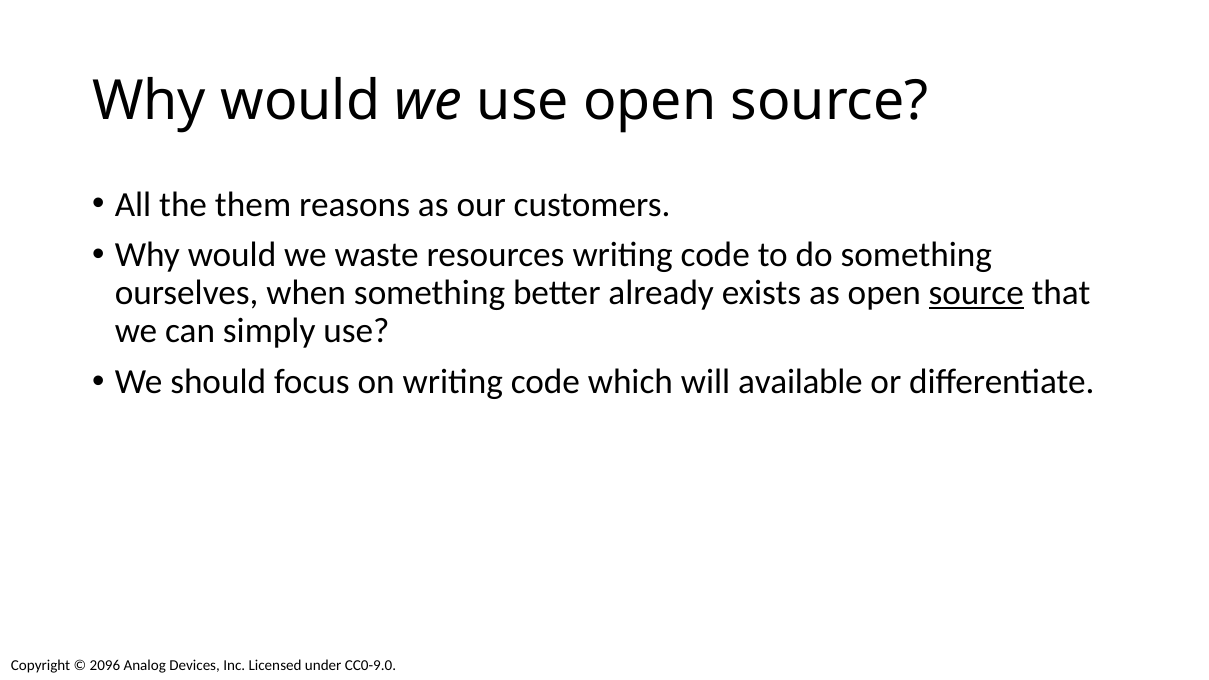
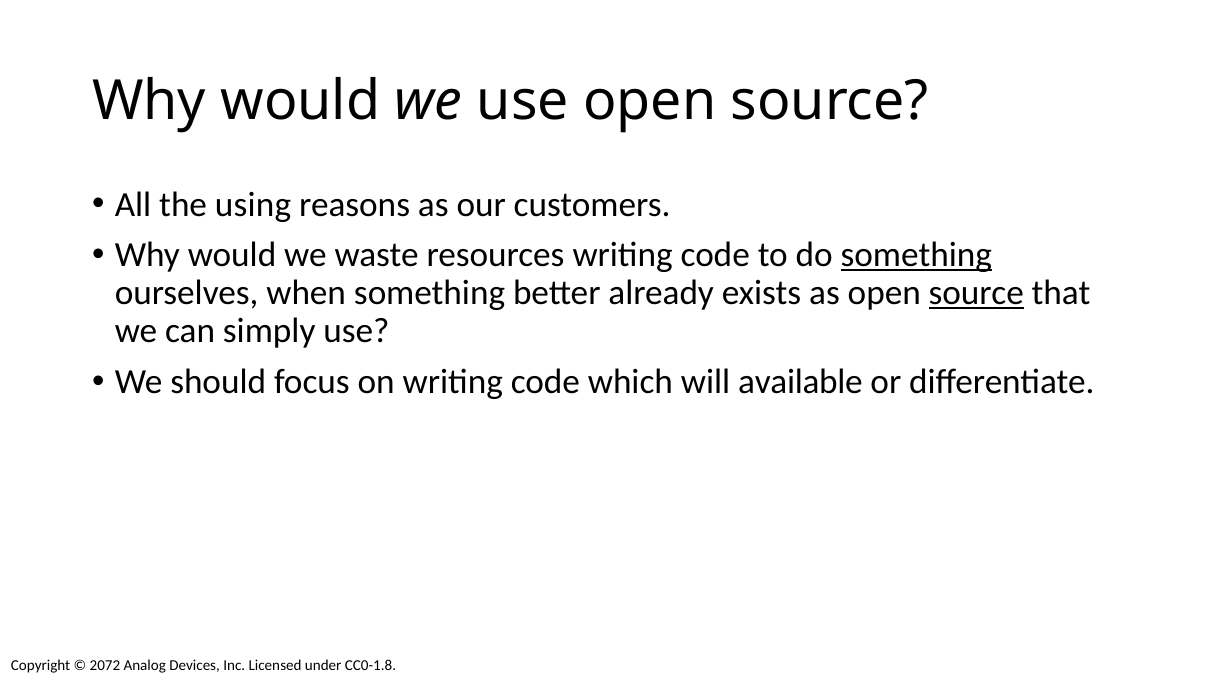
them: them -> using
something at (916, 255) underline: none -> present
2096: 2096 -> 2072
CC0-9.0: CC0-9.0 -> CC0-1.8
